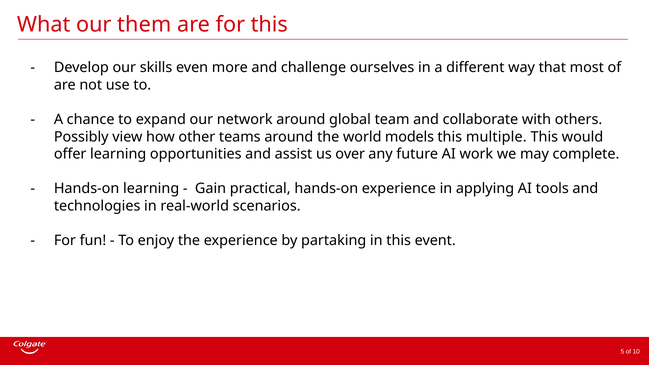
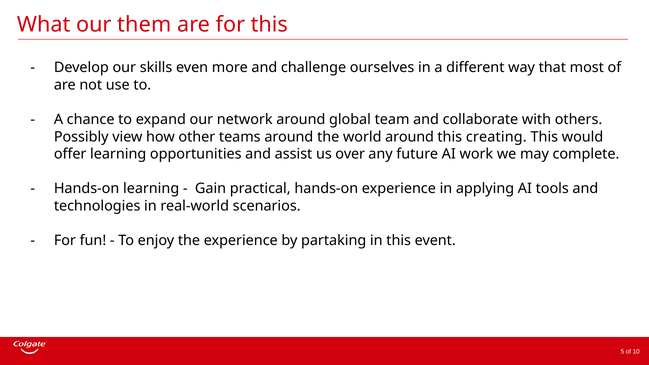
world models: models -> around
multiple: multiple -> creating
